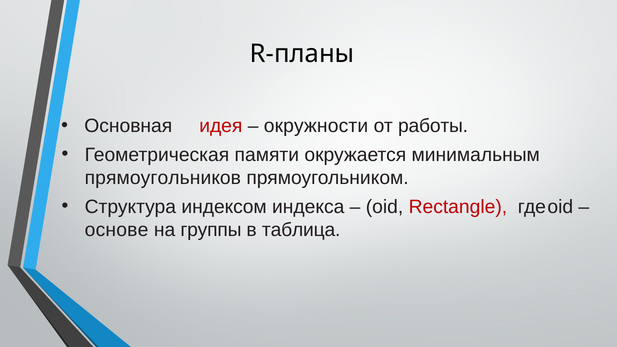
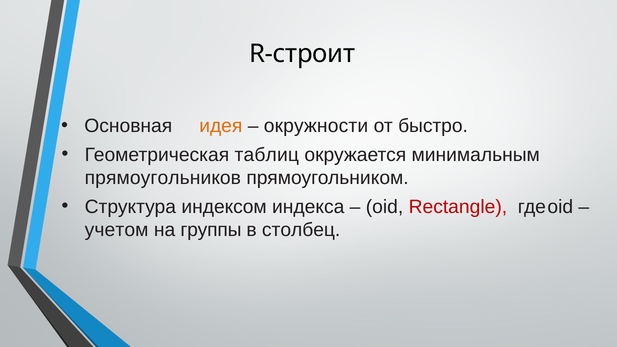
R-планы: R-планы -> R-строит
идея colour: red -> orange
работы: работы -> быстро
памяти: памяти -> таблиц
основе: основе -> учетом
таблица: таблица -> столбец
